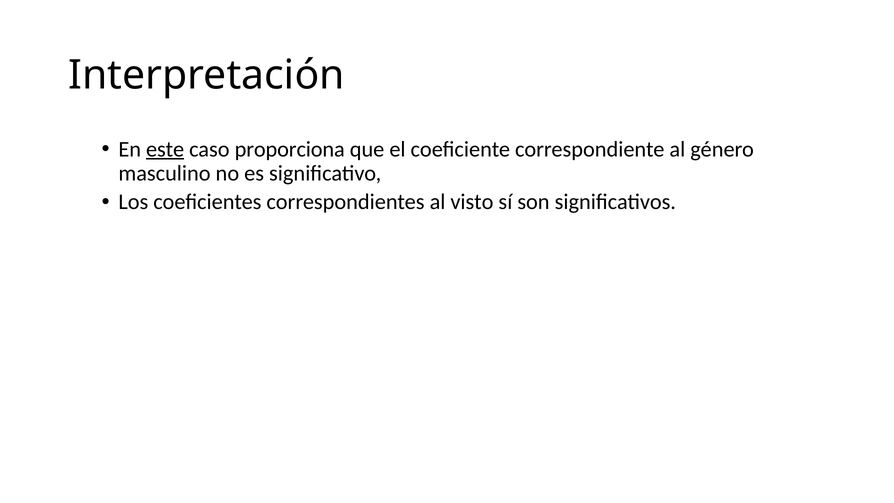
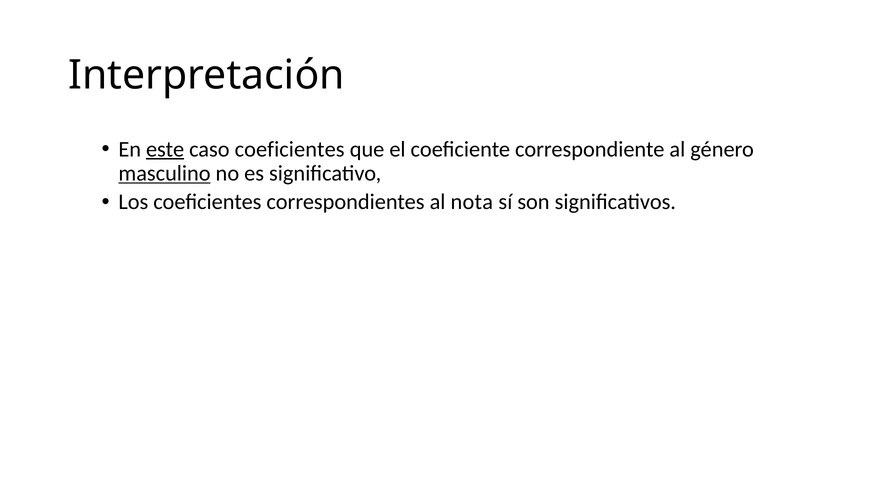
caso proporciona: proporciona -> coeficientes
masculino underline: none -> present
visto: visto -> nota
